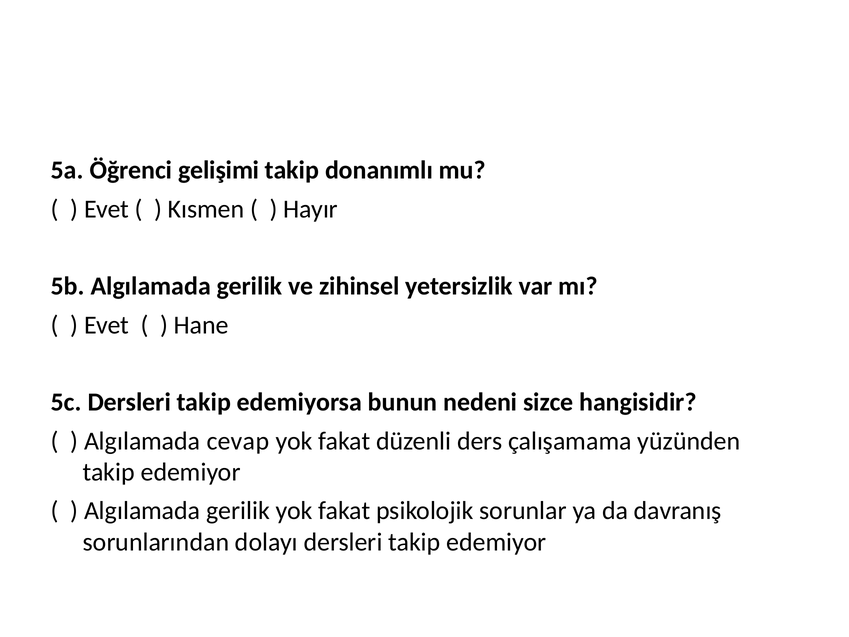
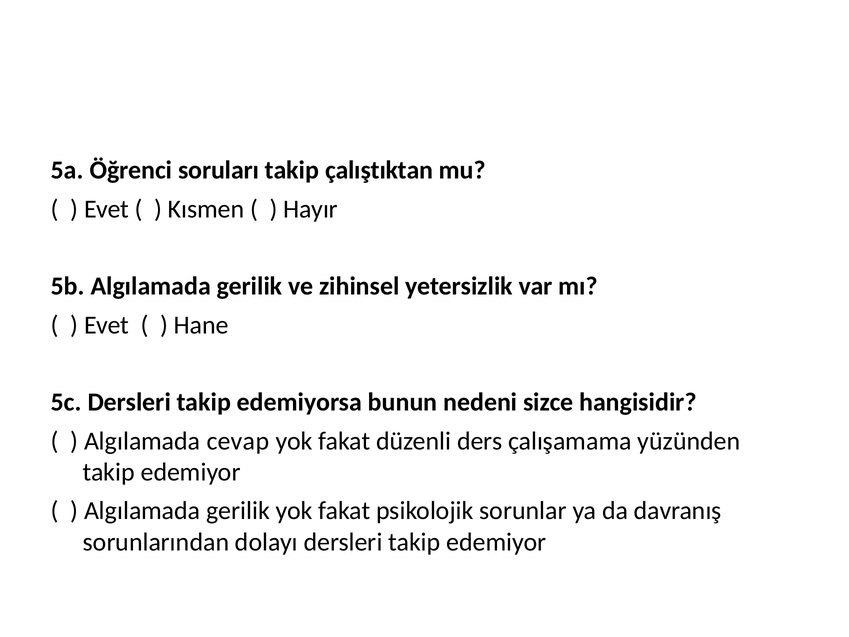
gelişimi: gelişimi -> soruları
donanımlı: donanımlı -> çalıştıktan
